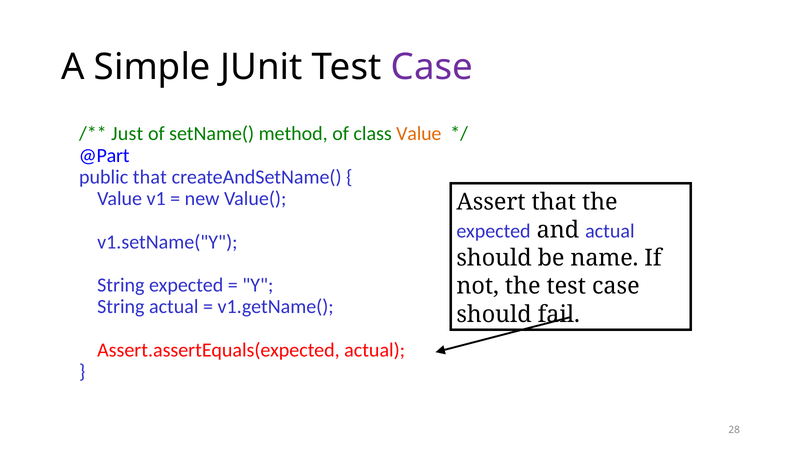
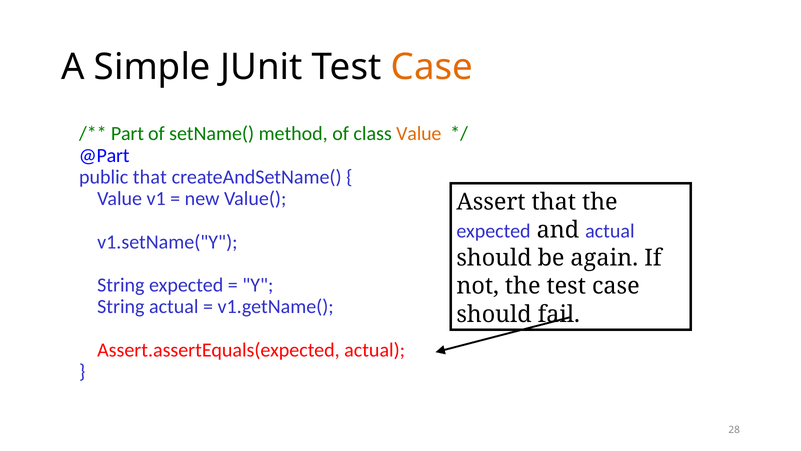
Case at (432, 67) colour: purple -> orange
Just: Just -> Part
name: name -> again
